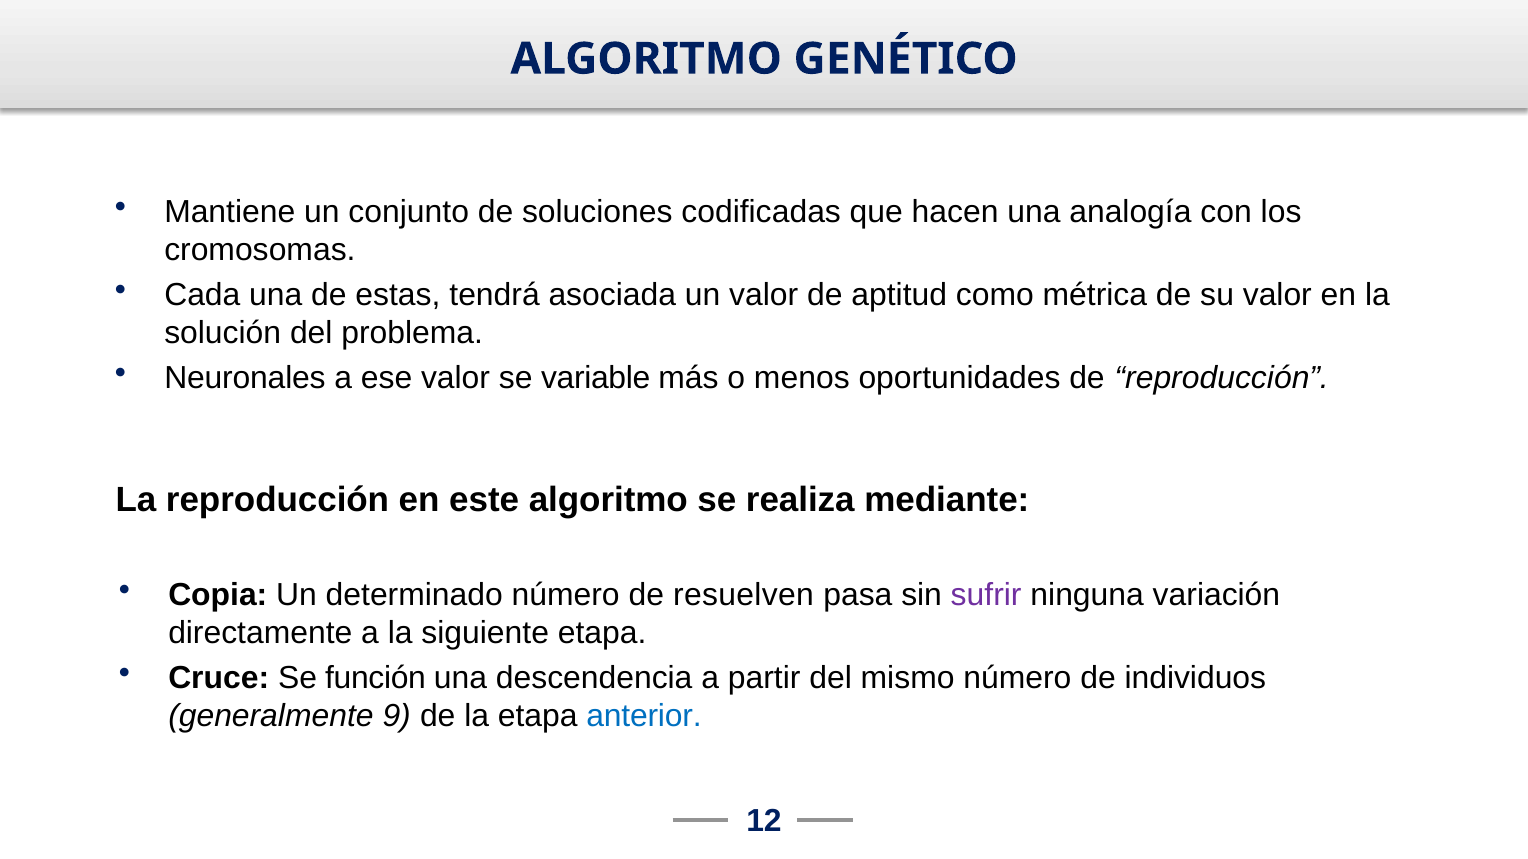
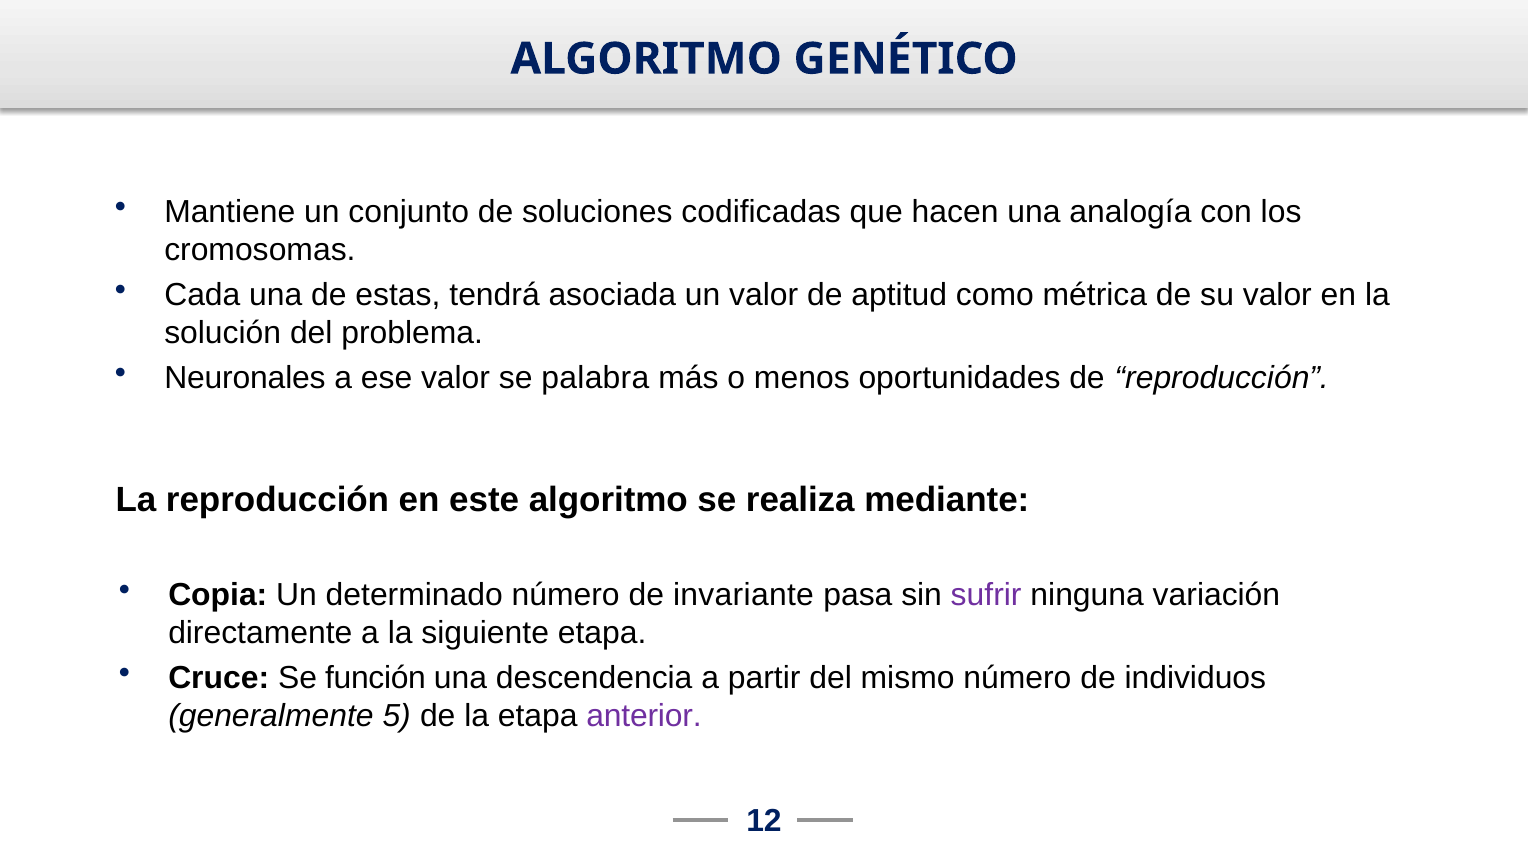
variable: variable -> palabra
resuelven: resuelven -> invariante
9: 9 -> 5
anterior colour: blue -> purple
